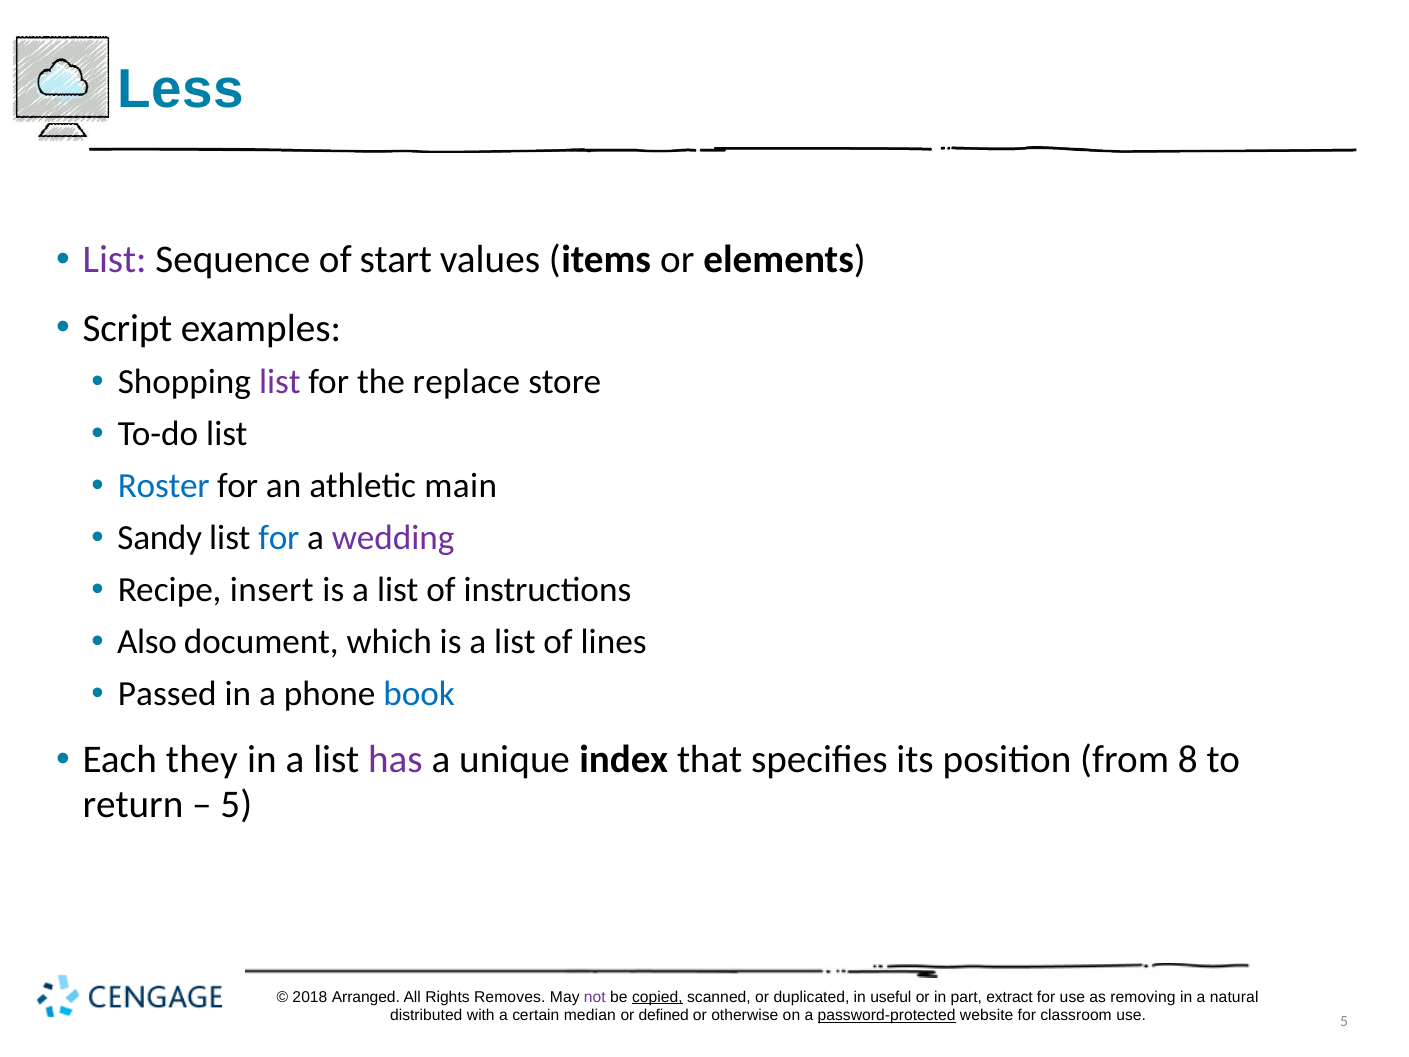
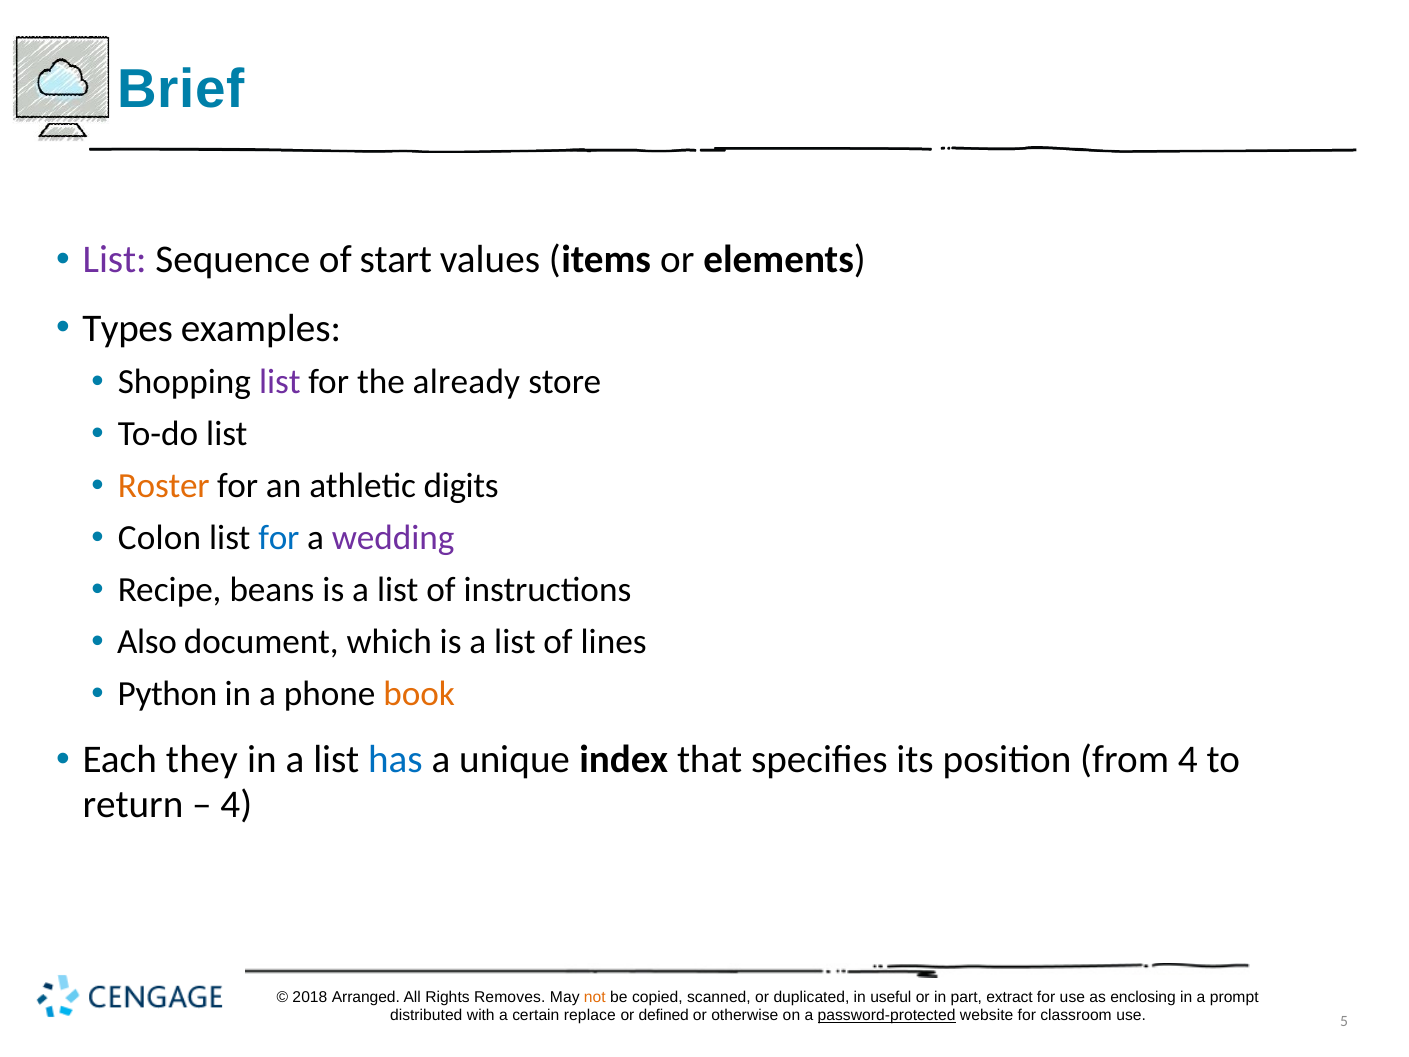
Less: Less -> Brief
Script: Script -> Types
replace: replace -> already
Roster colour: blue -> orange
main: main -> digits
Sandy: Sandy -> Colon
insert: insert -> beans
Passed: Passed -> Python
book colour: blue -> orange
has colour: purple -> blue
from 8: 8 -> 4
5 at (236, 804): 5 -> 4
not colour: purple -> orange
copied underline: present -> none
removing: removing -> enclosing
natural: natural -> prompt
median: median -> replace
